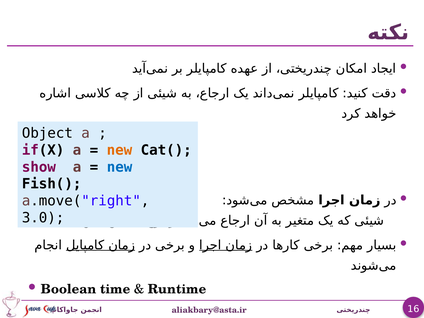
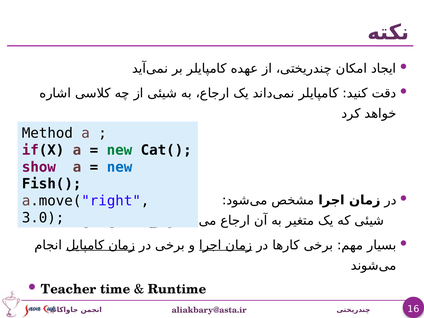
Object: Object -> Method
new at (119, 150) colour: orange -> green
Boolean: Boolean -> Teacher
